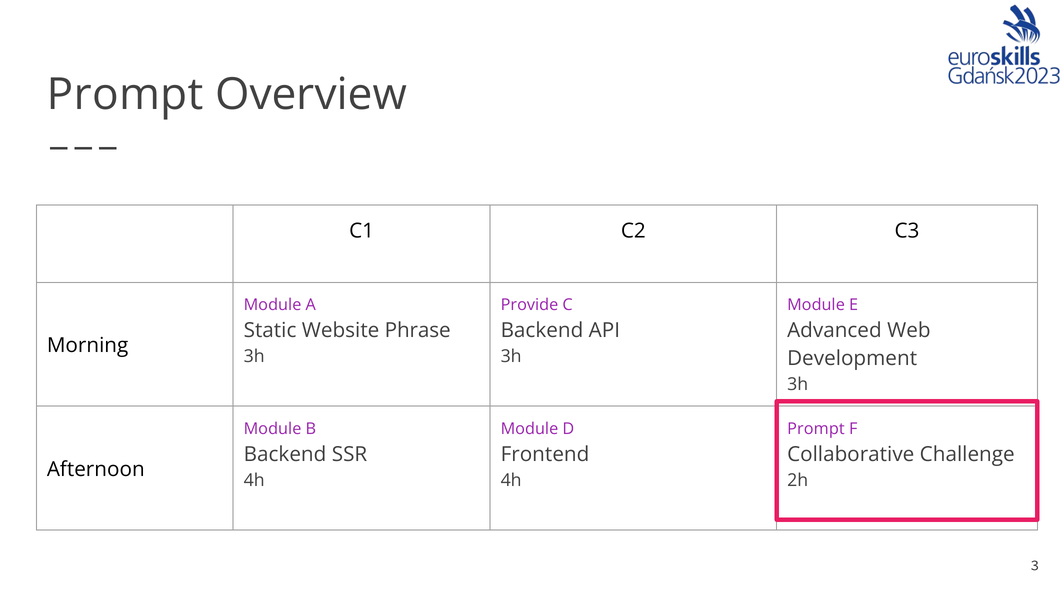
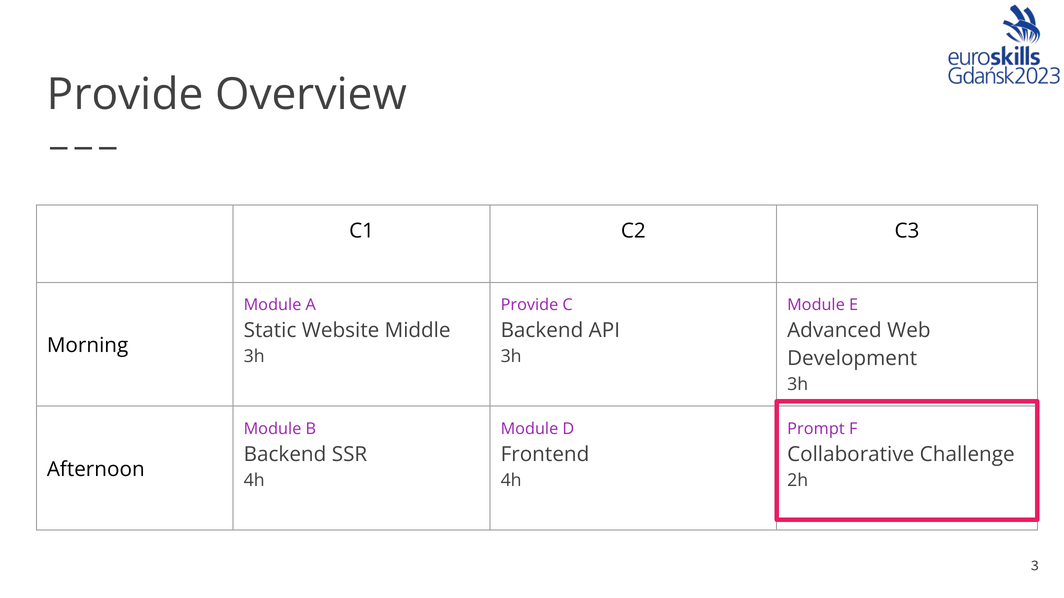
Prompt at (125, 95): Prompt -> Provide
Phrase: Phrase -> Middle
